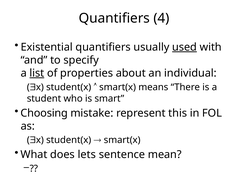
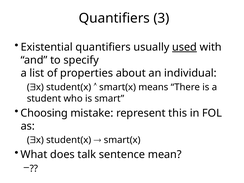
4: 4 -> 3
list underline: present -> none
lets: lets -> talk
